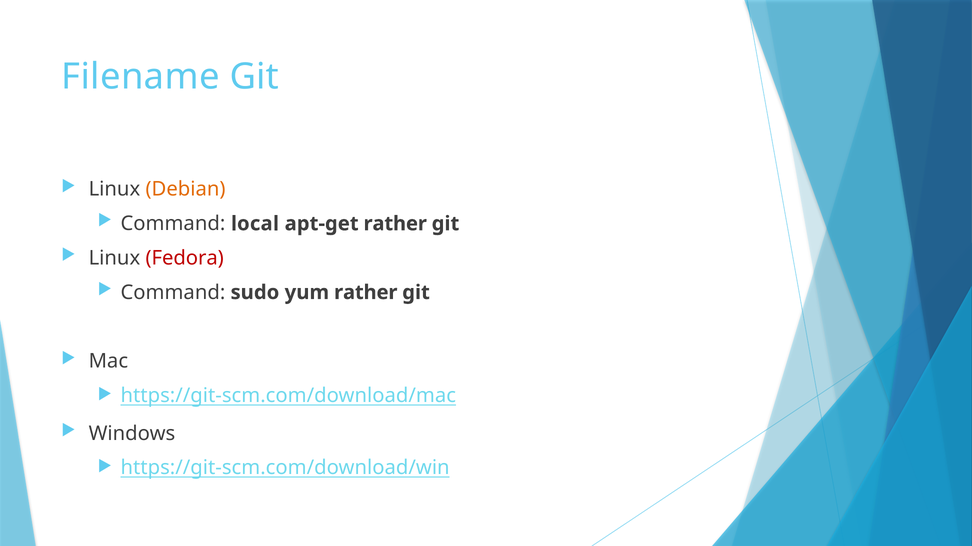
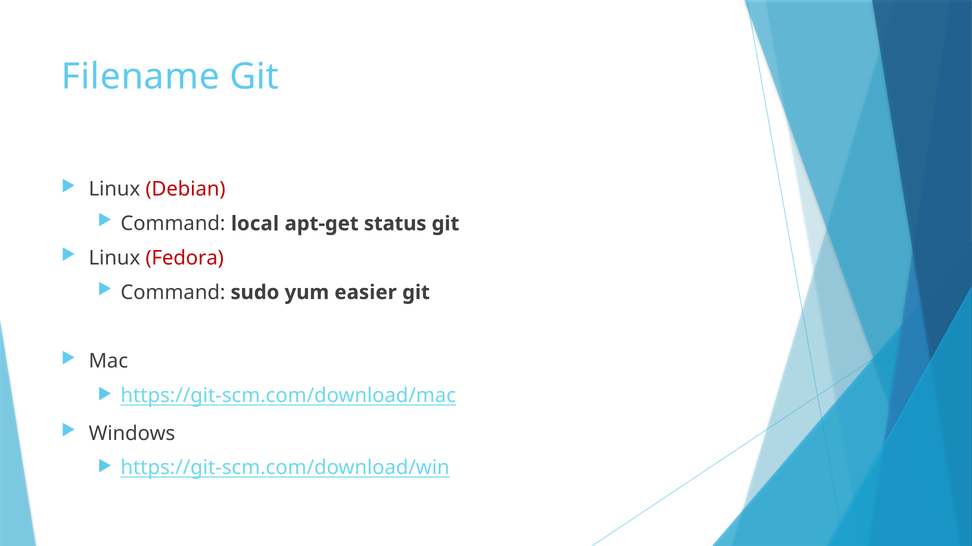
Debian colour: orange -> red
apt-get rather: rather -> status
yum rather: rather -> easier
